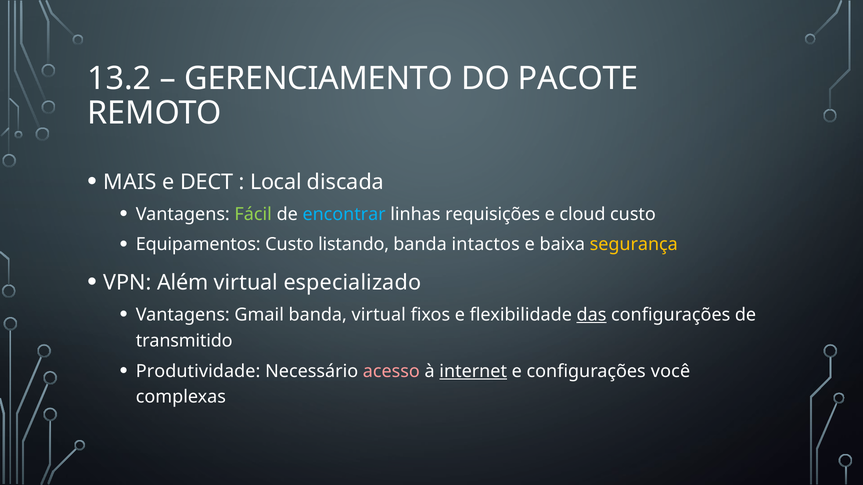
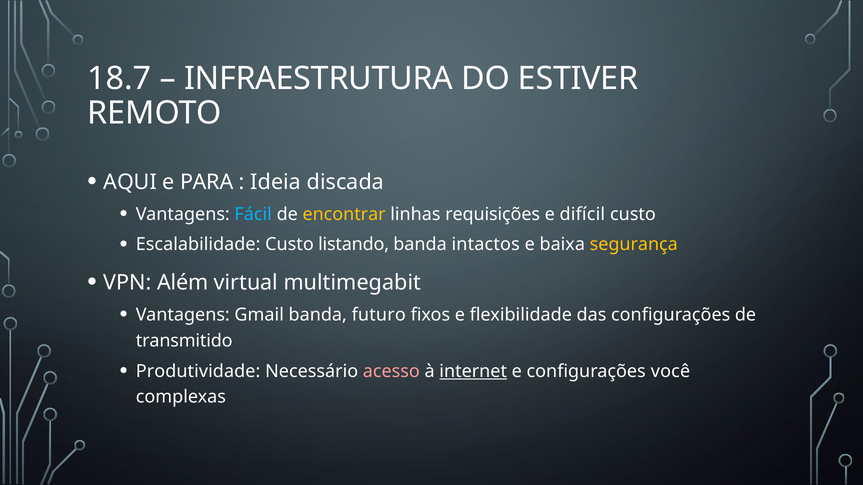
13.2: 13.2 -> 18.7
GERENCIAMENTO: GERENCIAMENTO -> INFRAESTRUTURA
PACOTE: PACOTE -> ESTIVER
MAIS: MAIS -> AQUI
DECT: DECT -> PARA
Local: Local -> Ideia
Fácil colour: light green -> light blue
encontrar colour: light blue -> yellow
cloud: cloud -> difícil
Equipamentos: Equipamentos -> Escalabilidade
especializado: especializado -> multimegabit
banda virtual: virtual -> futuro
das underline: present -> none
